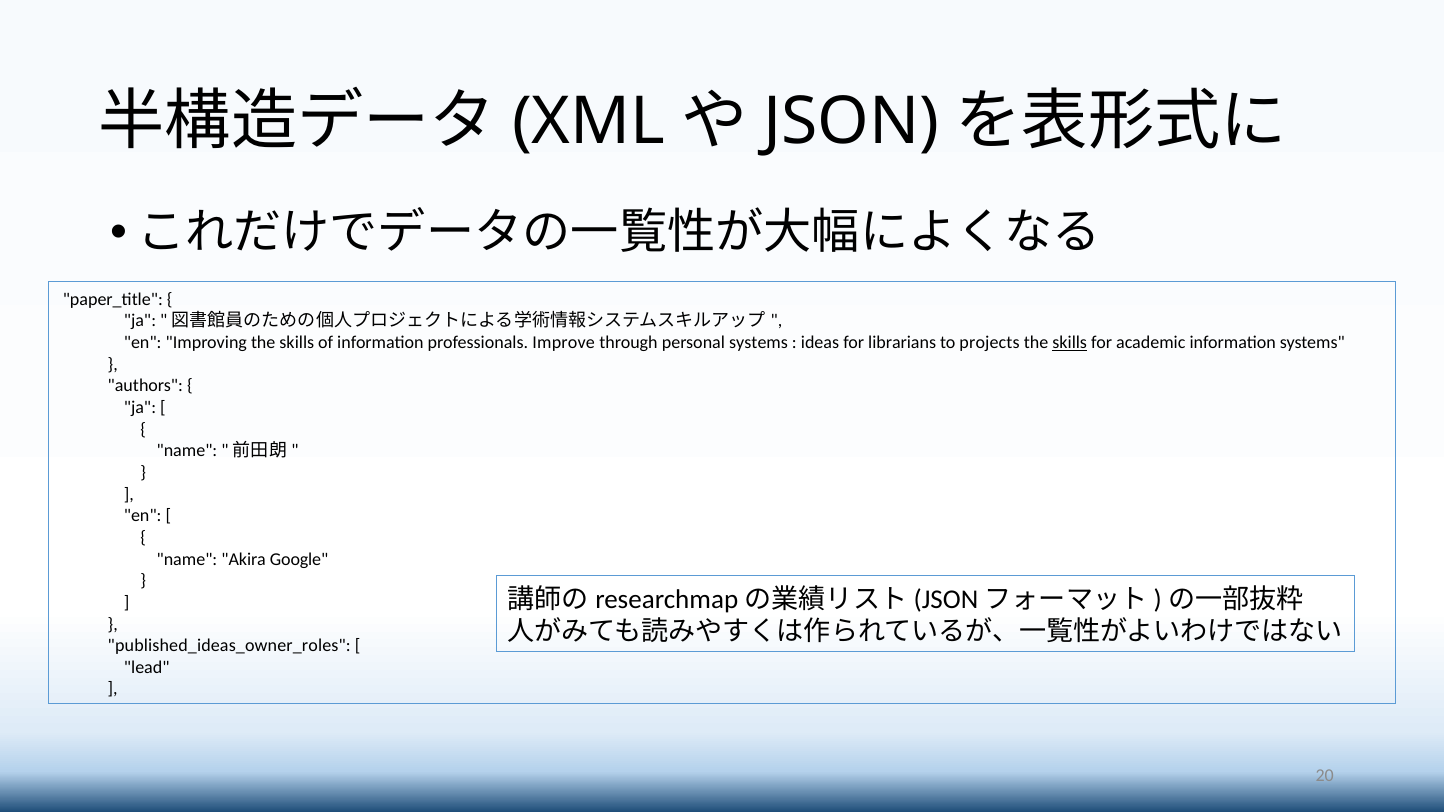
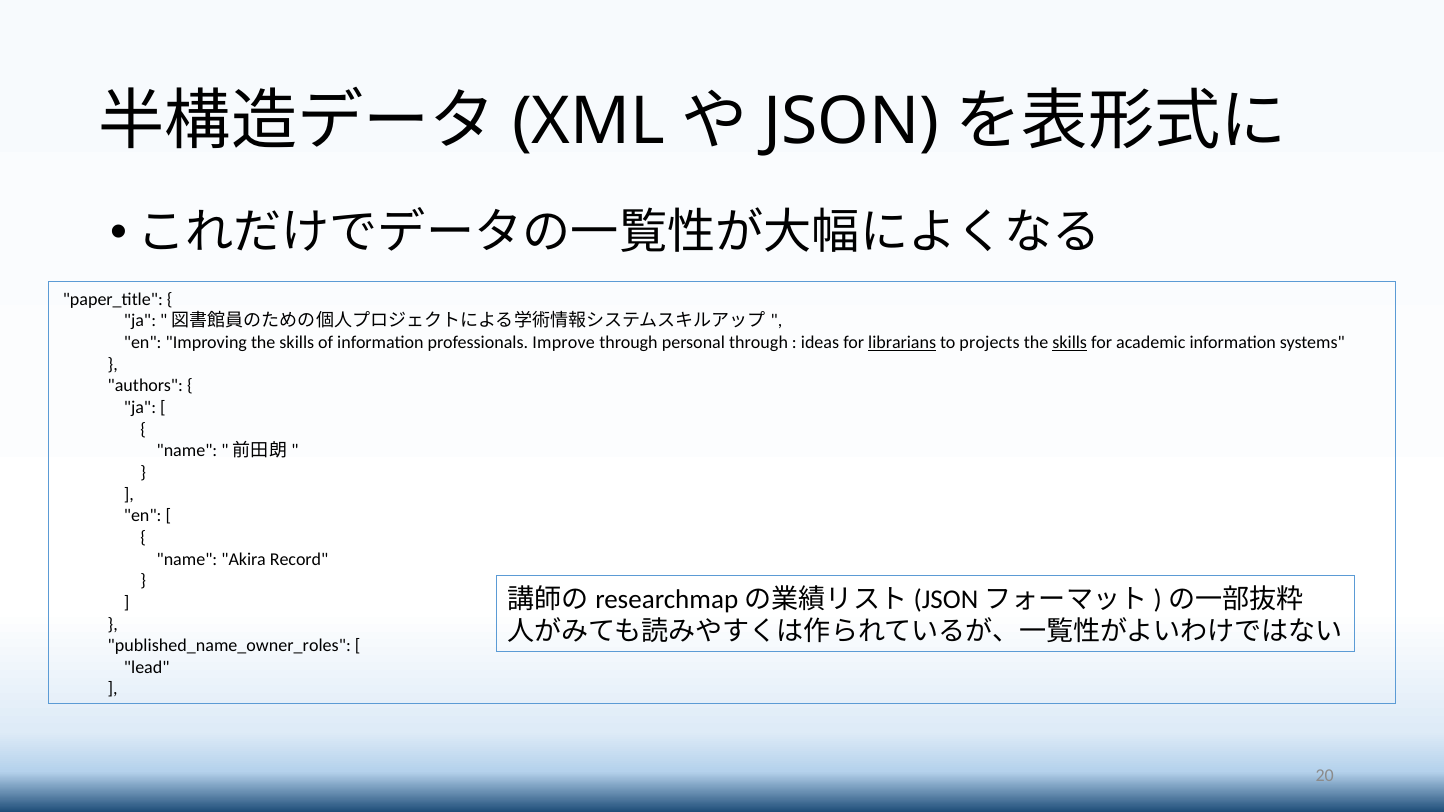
personal systems: systems -> through
librarians underline: none -> present
Google: Google -> Record
published_ideas_owner_roles: published_ideas_owner_roles -> published_name_owner_roles
